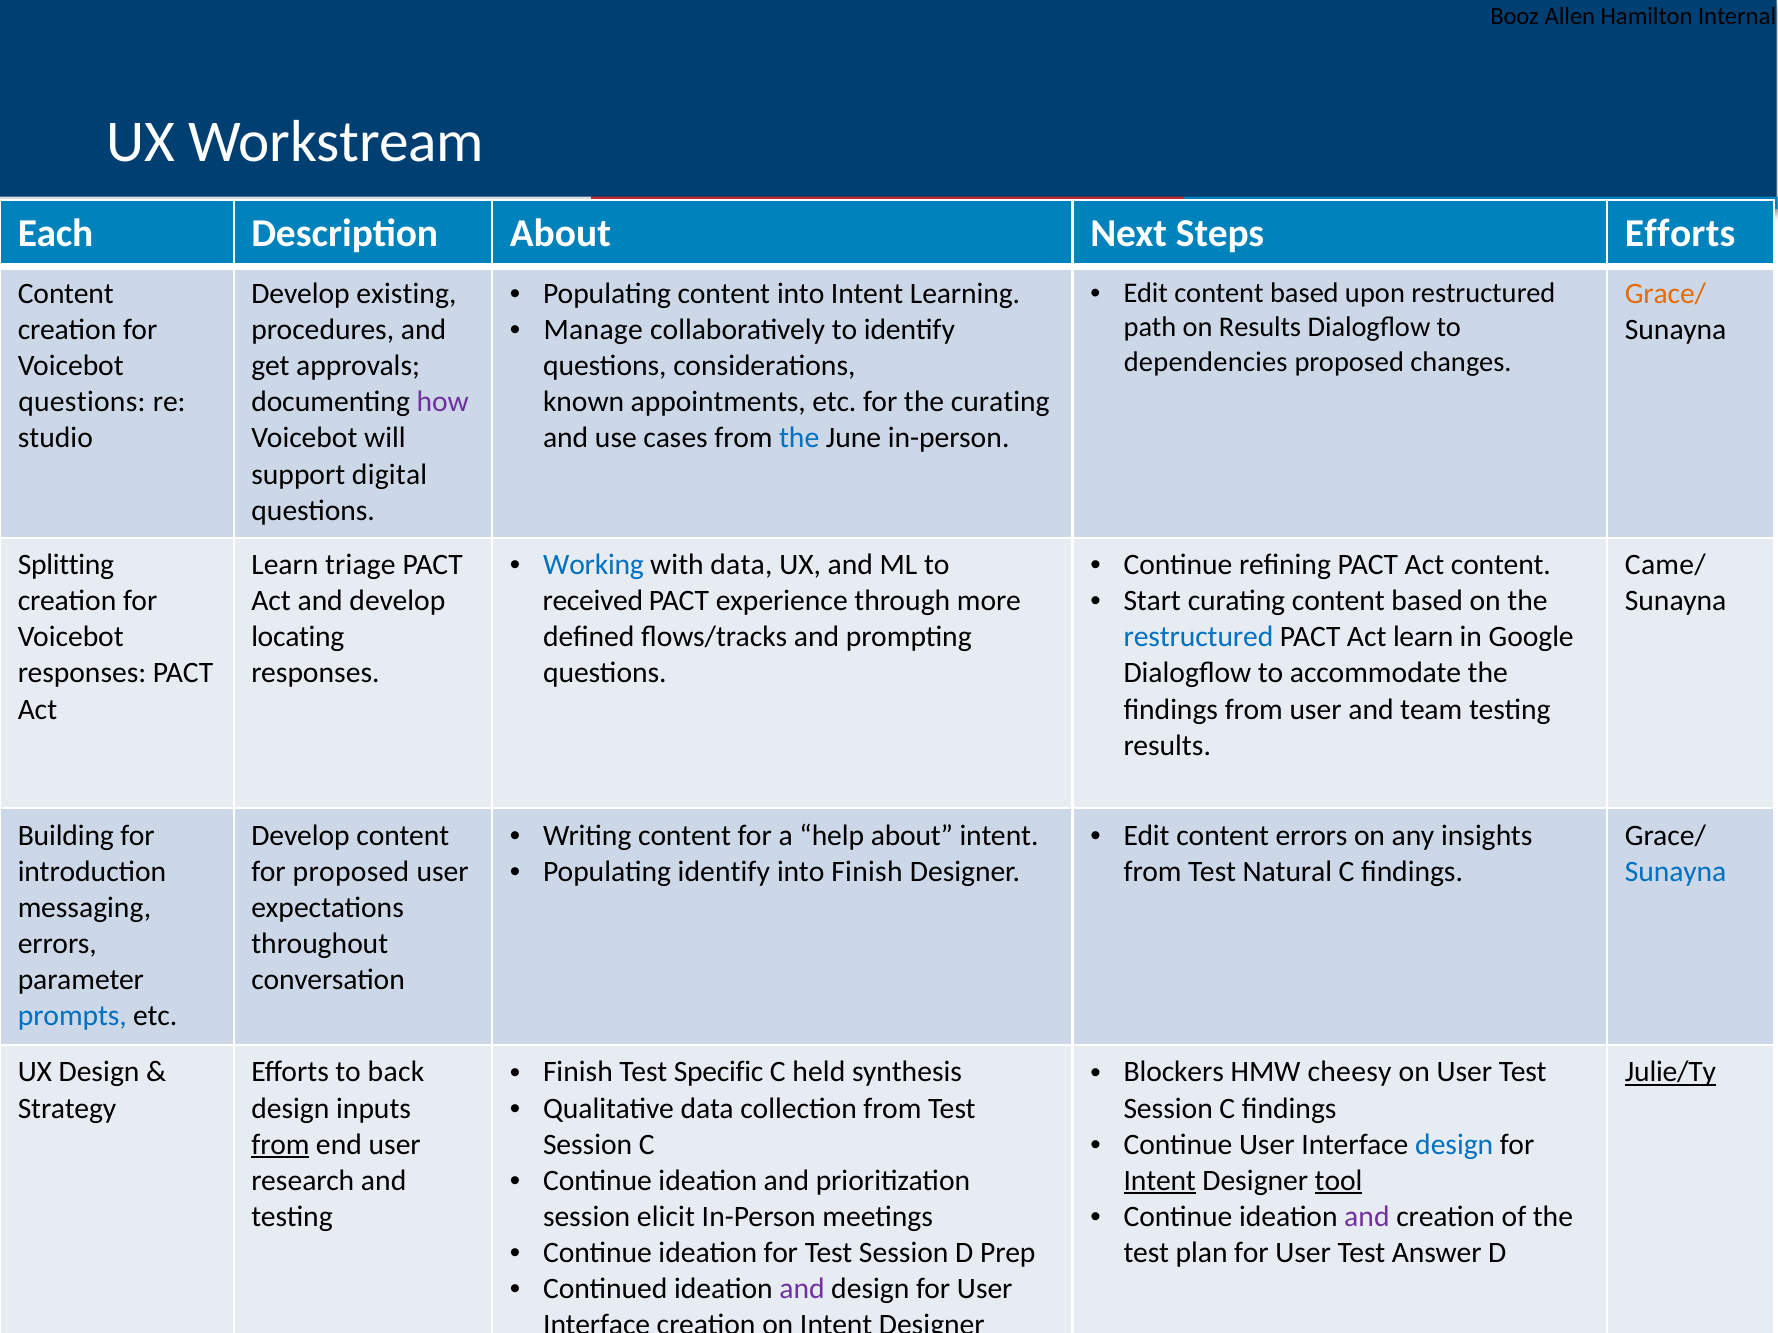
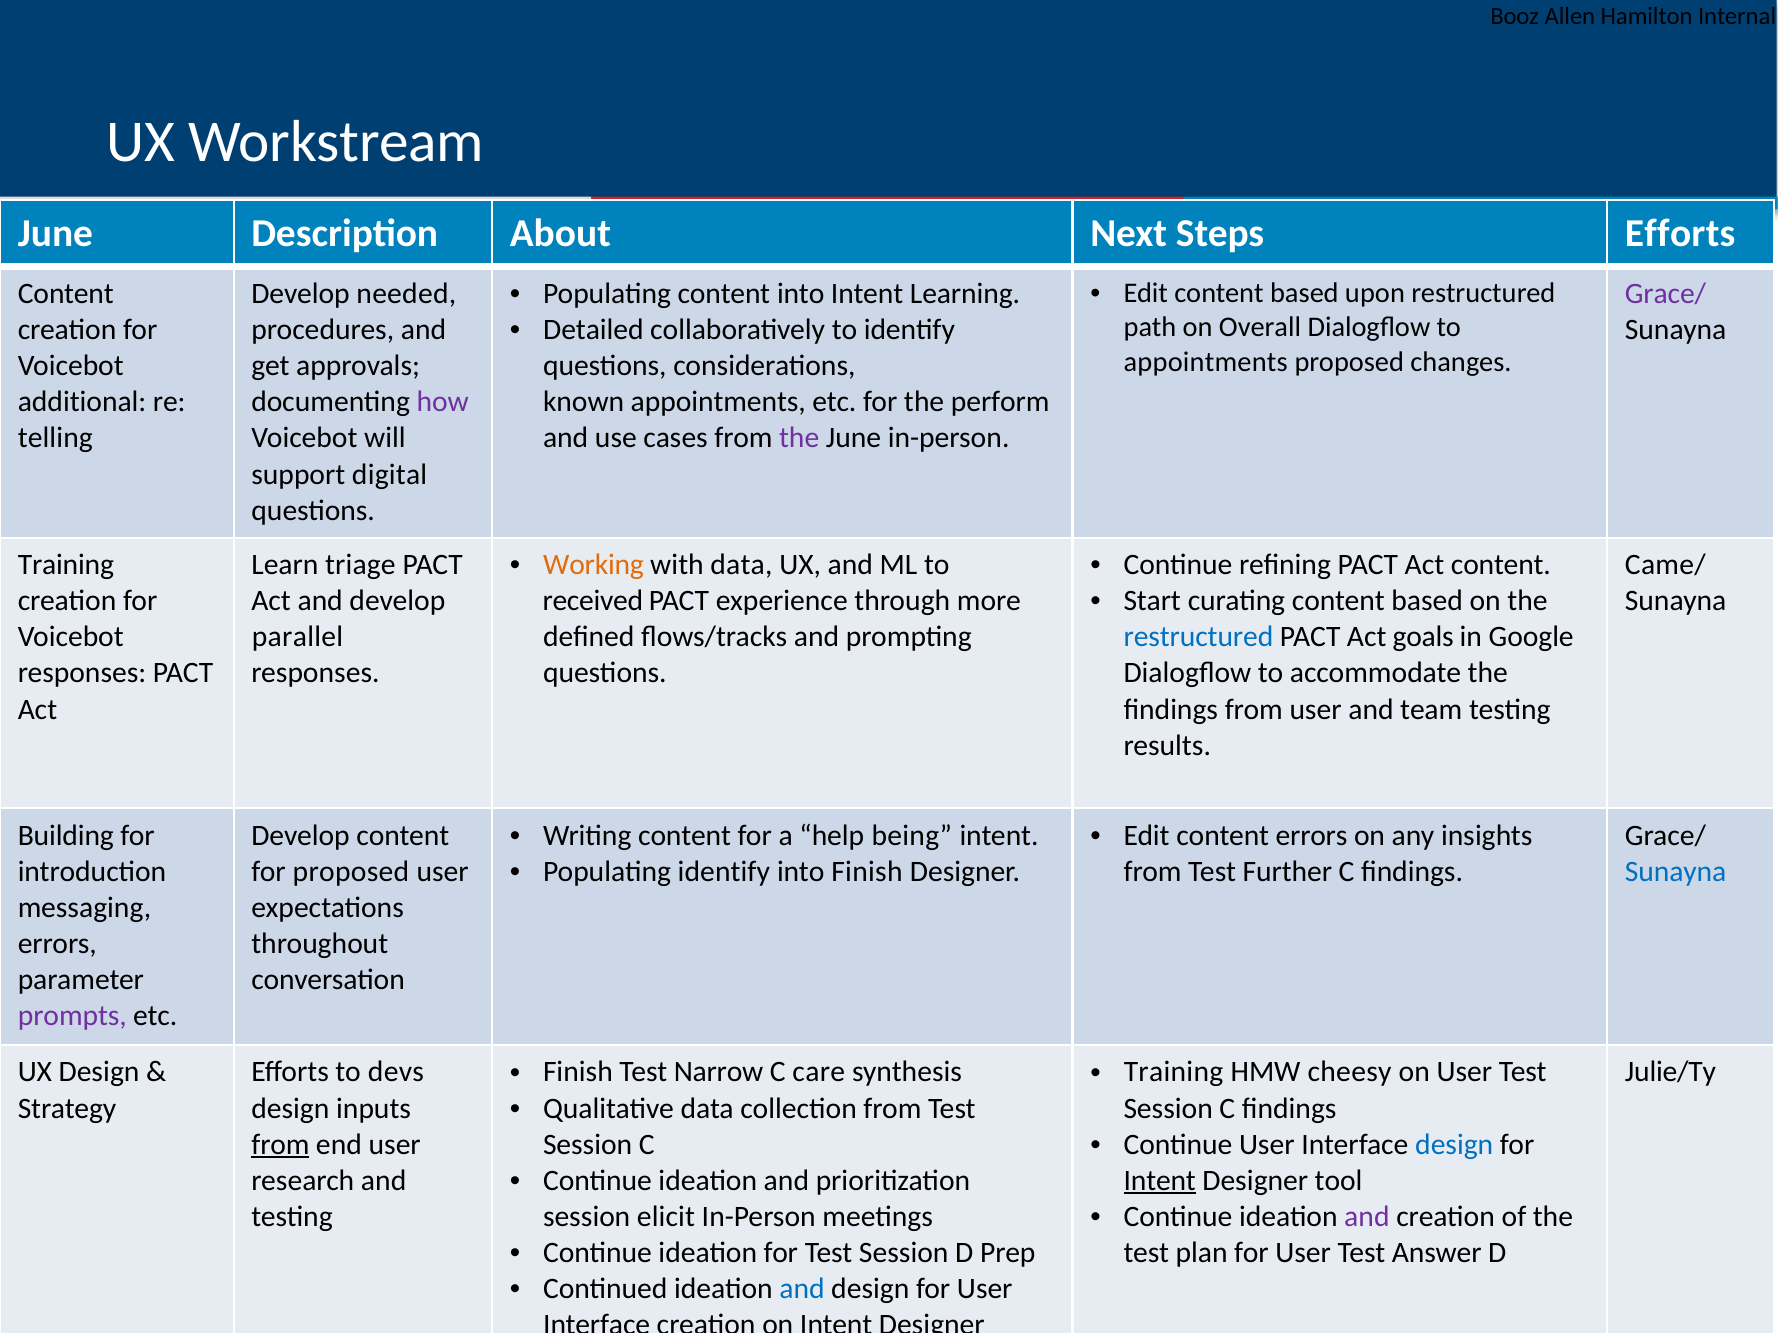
Each at (56, 234): Each -> June
existing: existing -> needed
Grace/ at (1666, 294) colour: orange -> purple
on Results: Results -> Overall
Manage: Manage -> Detailed
dependencies at (1206, 362): dependencies -> appointments
questions at (82, 402): questions -> additional
the curating: curating -> perform
studio: studio -> telling
the at (799, 438) colour: blue -> purple
Working colour: blue -> orange
Splitting at (66, 565): Splitting -> Training
locating: locating -> parallel
learn at (1423, 637): learn -> goals
help about: about -> being
Natural: Natural -> Further
prompts colour: blue -> purple
Specific: Specific -> Narrow
held: held -> care
Blockers at (1174, 1073): Blockers -> Training
back: back -> devs
Julie/Ty underline: present -> none
tool underline: present -> none
and at (802, 1289) colour: purple -> blue
